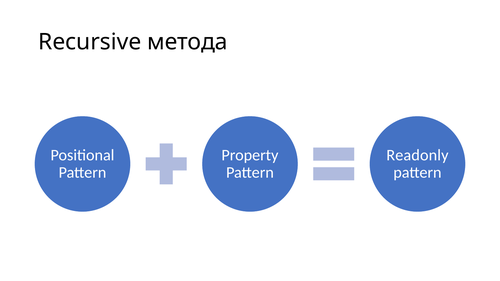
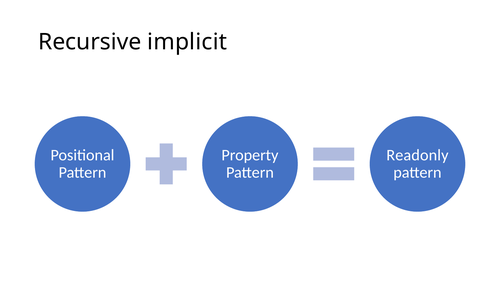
метода: метода -> implicit
